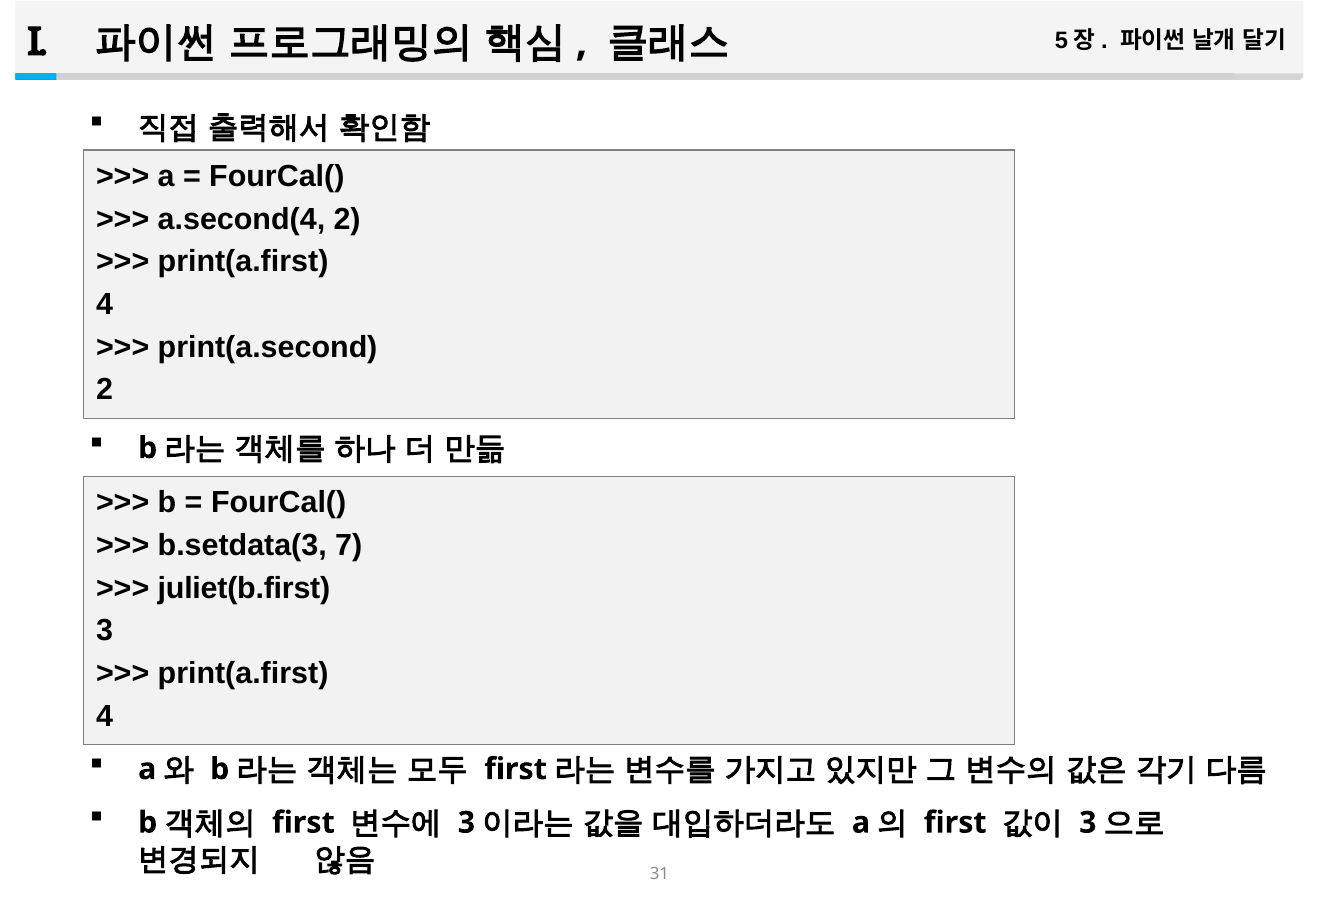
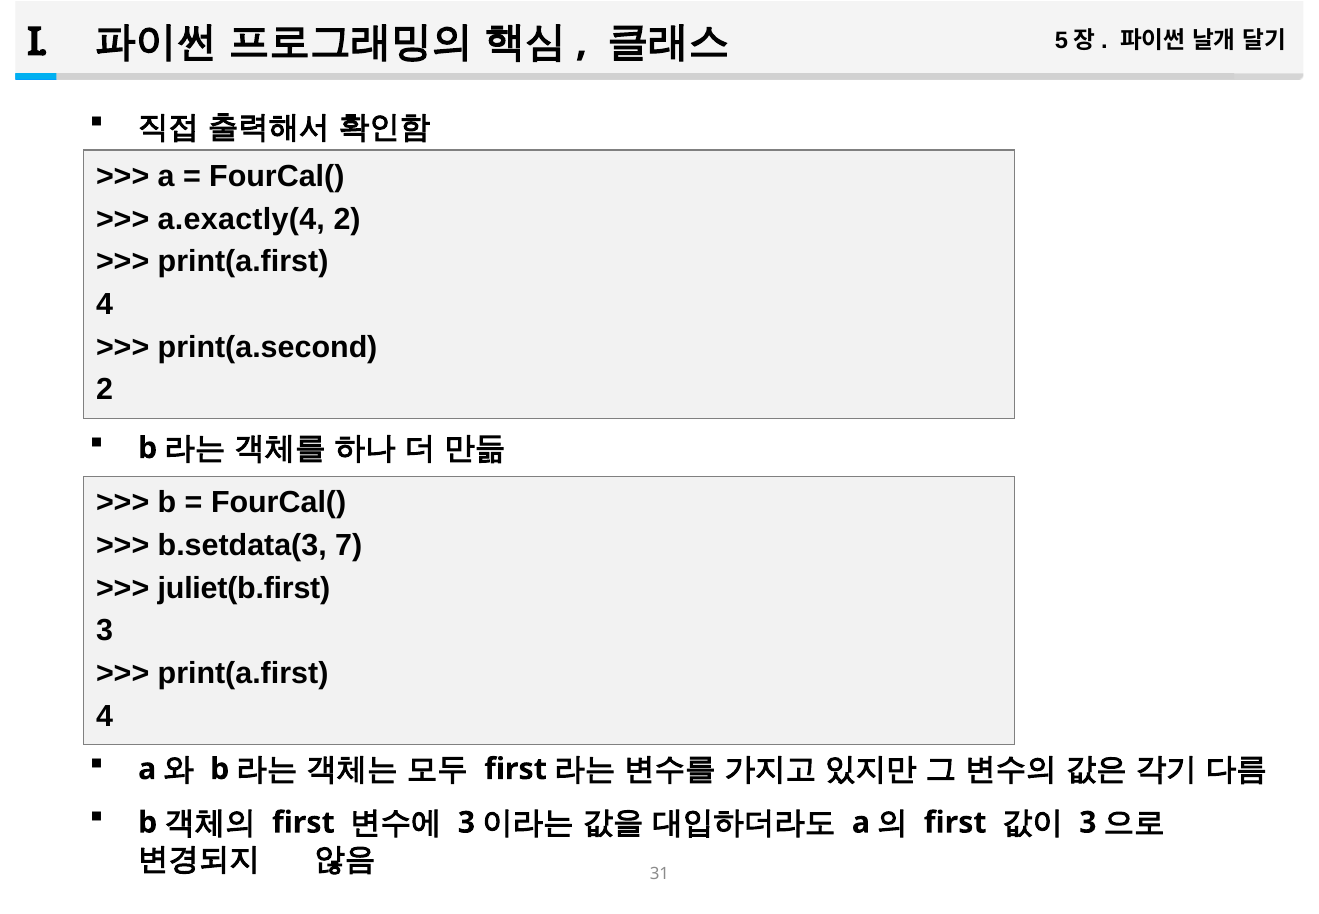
a.second(4: a.second(4 -> a.exactly(4
